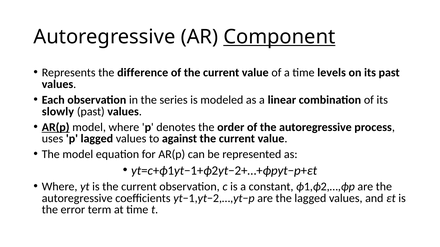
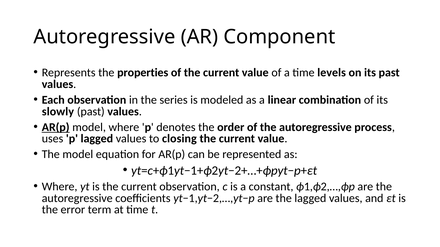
Component underline: present -> none
difference: difference -> properties
against: against -> closing
